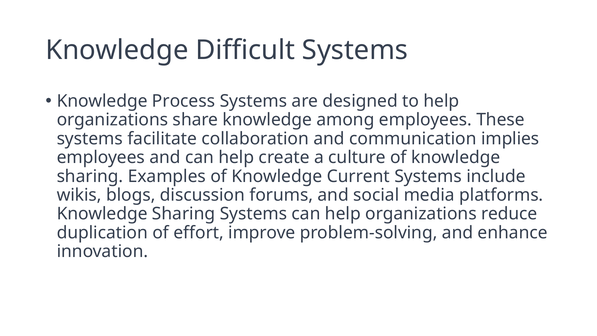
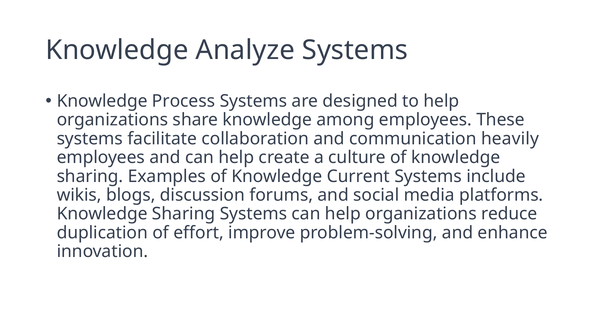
Difficult: Difficult -> Analyze
implies: implies -> heavily
